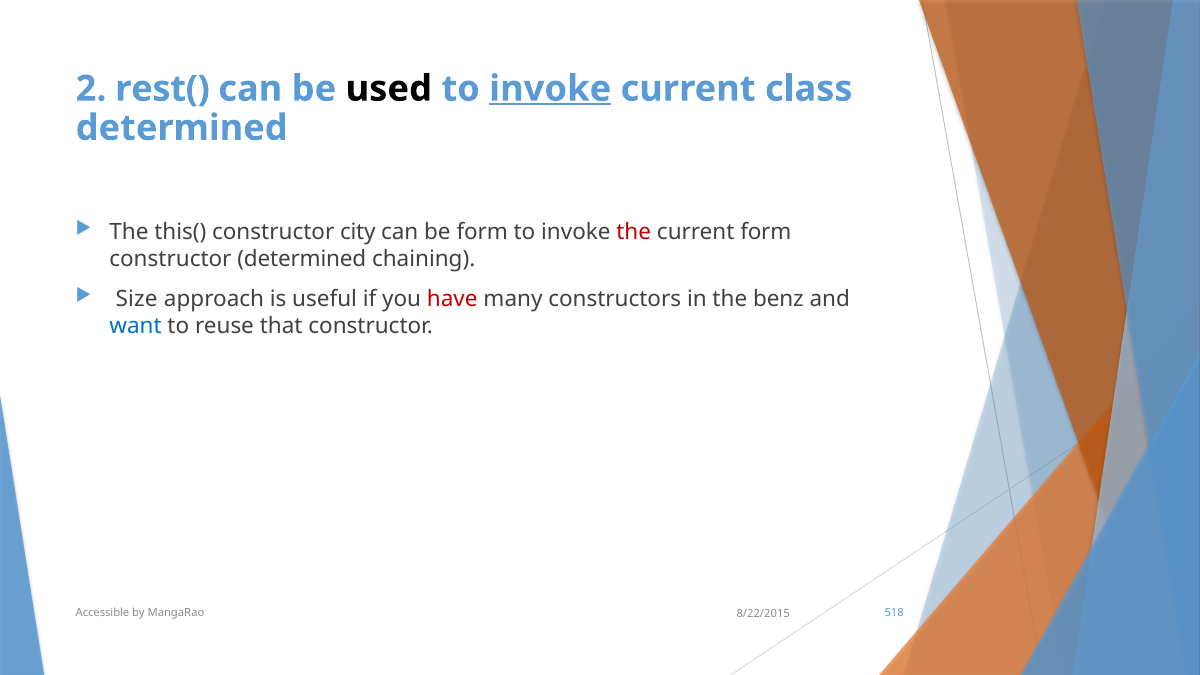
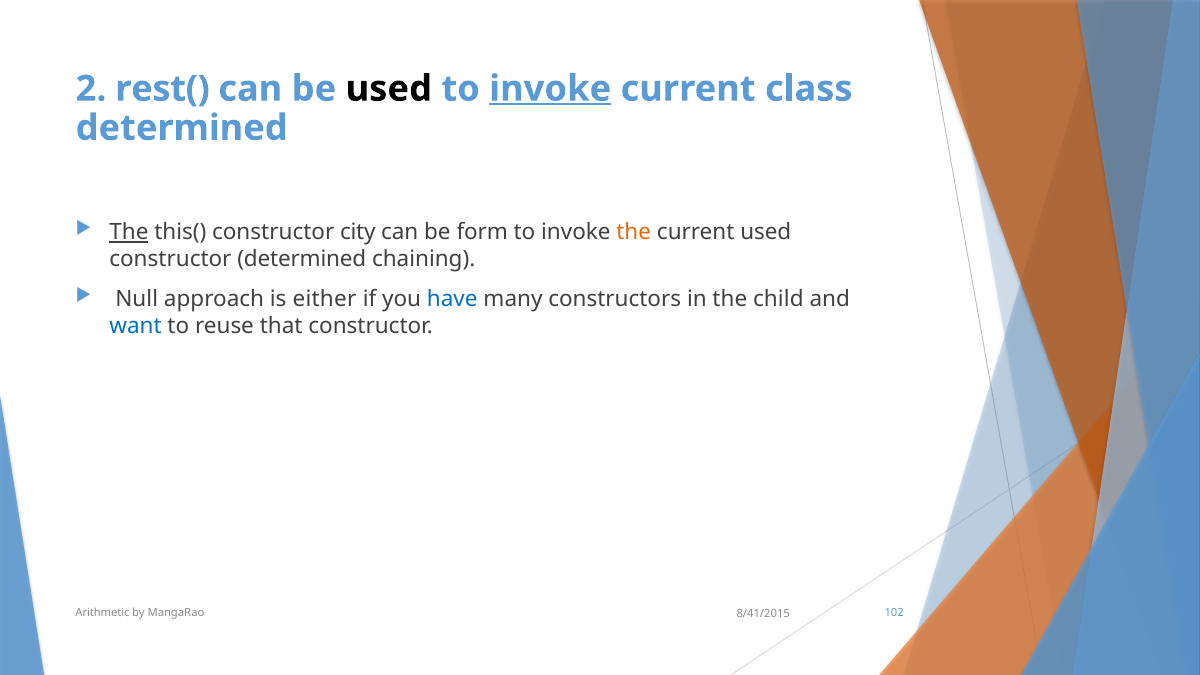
The at (129, 232) underline: none -> present
the at (634, 232) colour: red -> orange
current form: form -> used
Size: Size -> Null
useful: useful -> either
have colour: red -> blue
benz: benz -> child
Accessible: Accessible -> Arithmetic
518: 518 -> 102
8/22/2015: 8/22/2015 -> 8/41/2015
